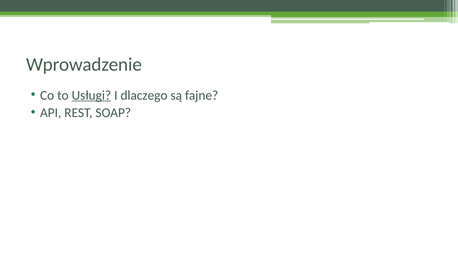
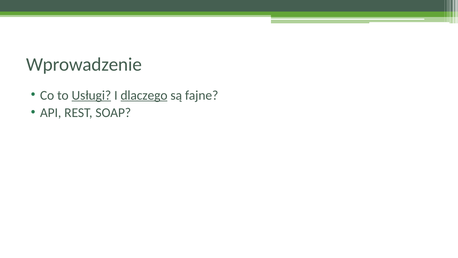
dlaczego underline: none -> present
